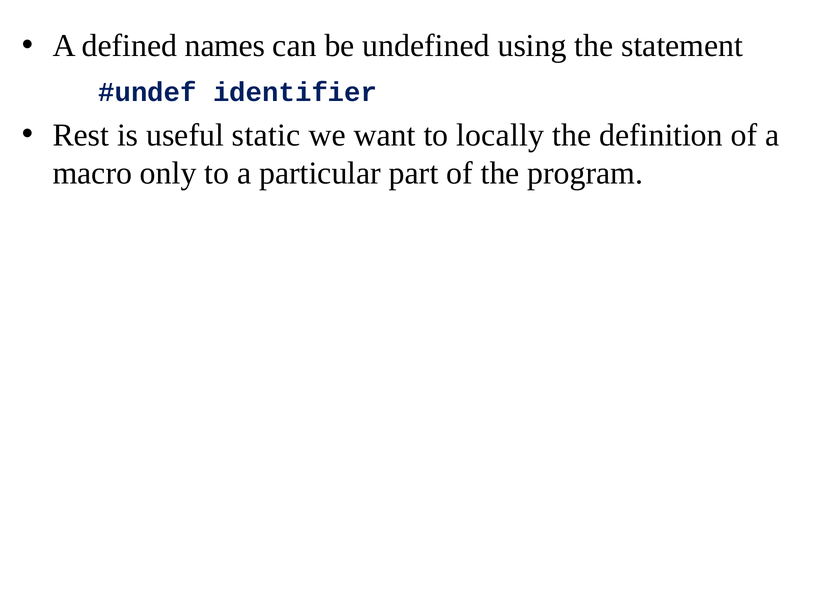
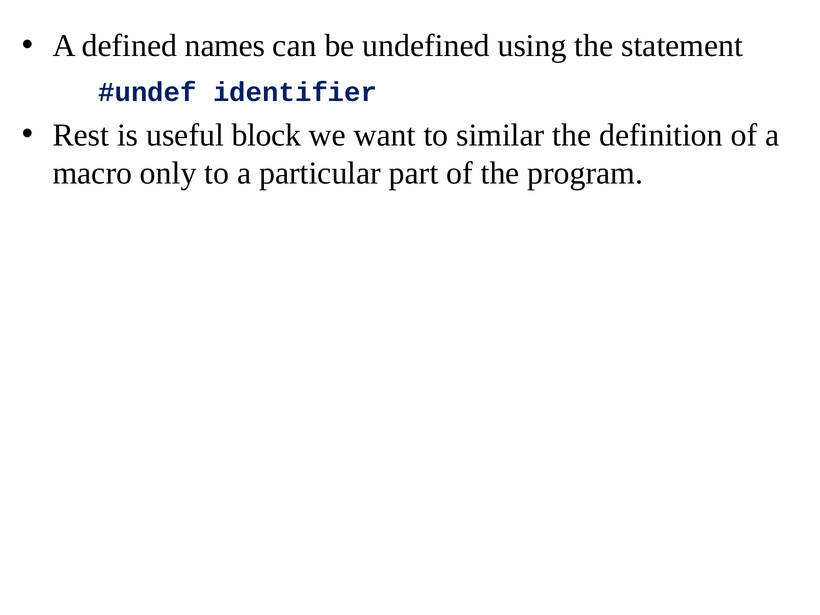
static: static -> block
locally: locally -> similar
